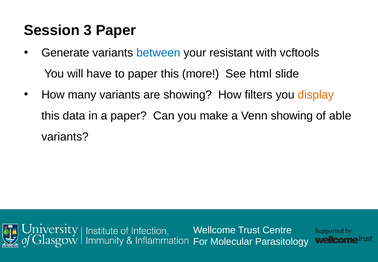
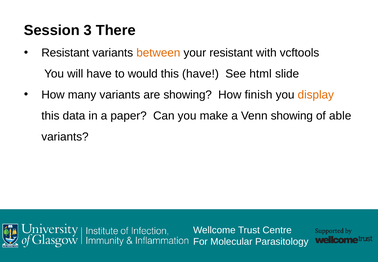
3 Paper: Paper -> There
Generate at (65, 53): Generate -> Resistant
between colour: blue -> orange
to paper: paper -> would
this more: more -> have
filters: filters -> finish
